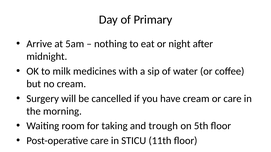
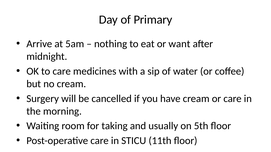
night: night -> want
to milk: milk -> care
trough: trough -> usually
